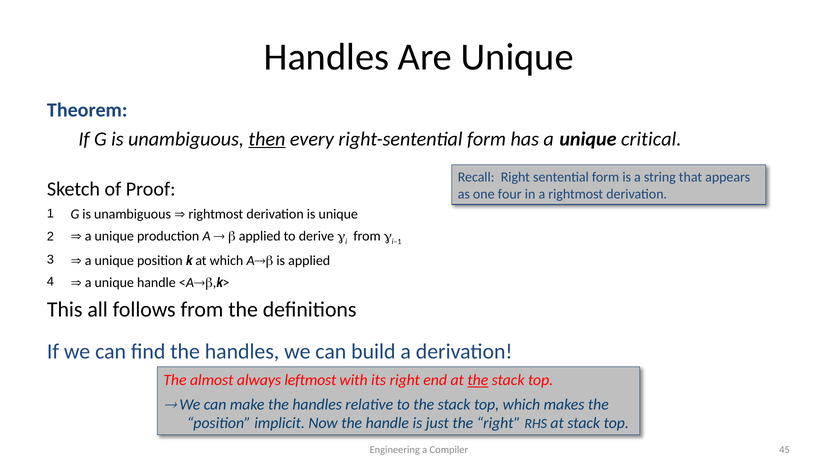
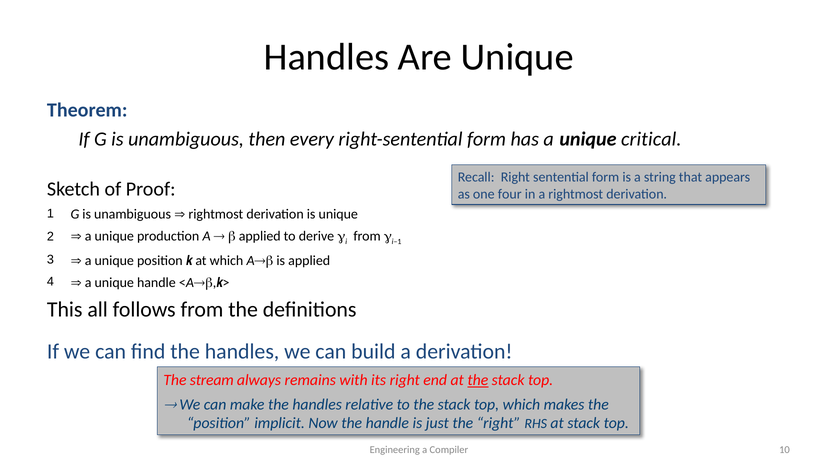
then underline: present -> none
almost: almost -> stream
leftmost: leftmost -> remains
45: 45 -> 10
